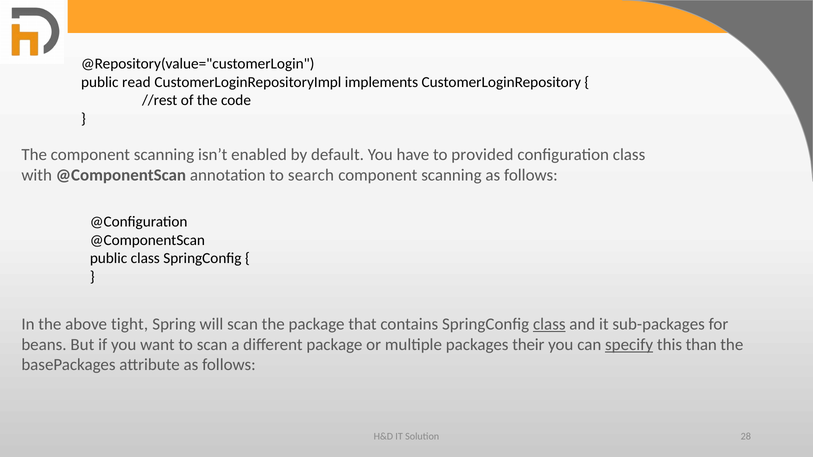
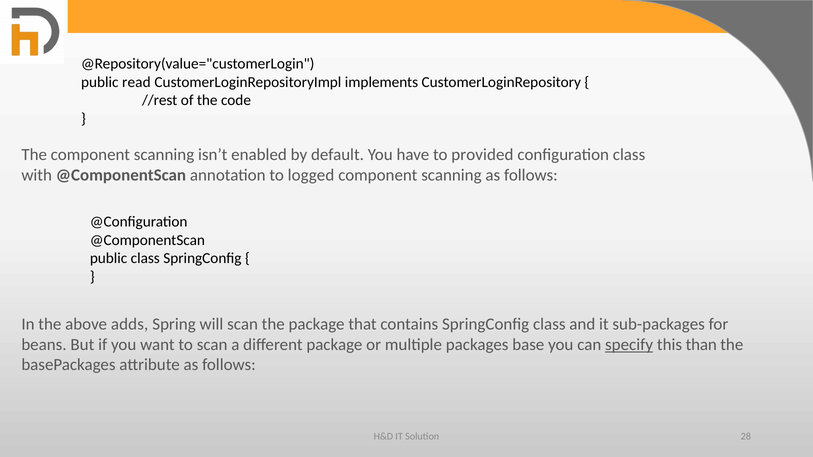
search: search -> logged
tight: tight -> adds
class at (549, 324) underline: present -> none
their: their -> base
